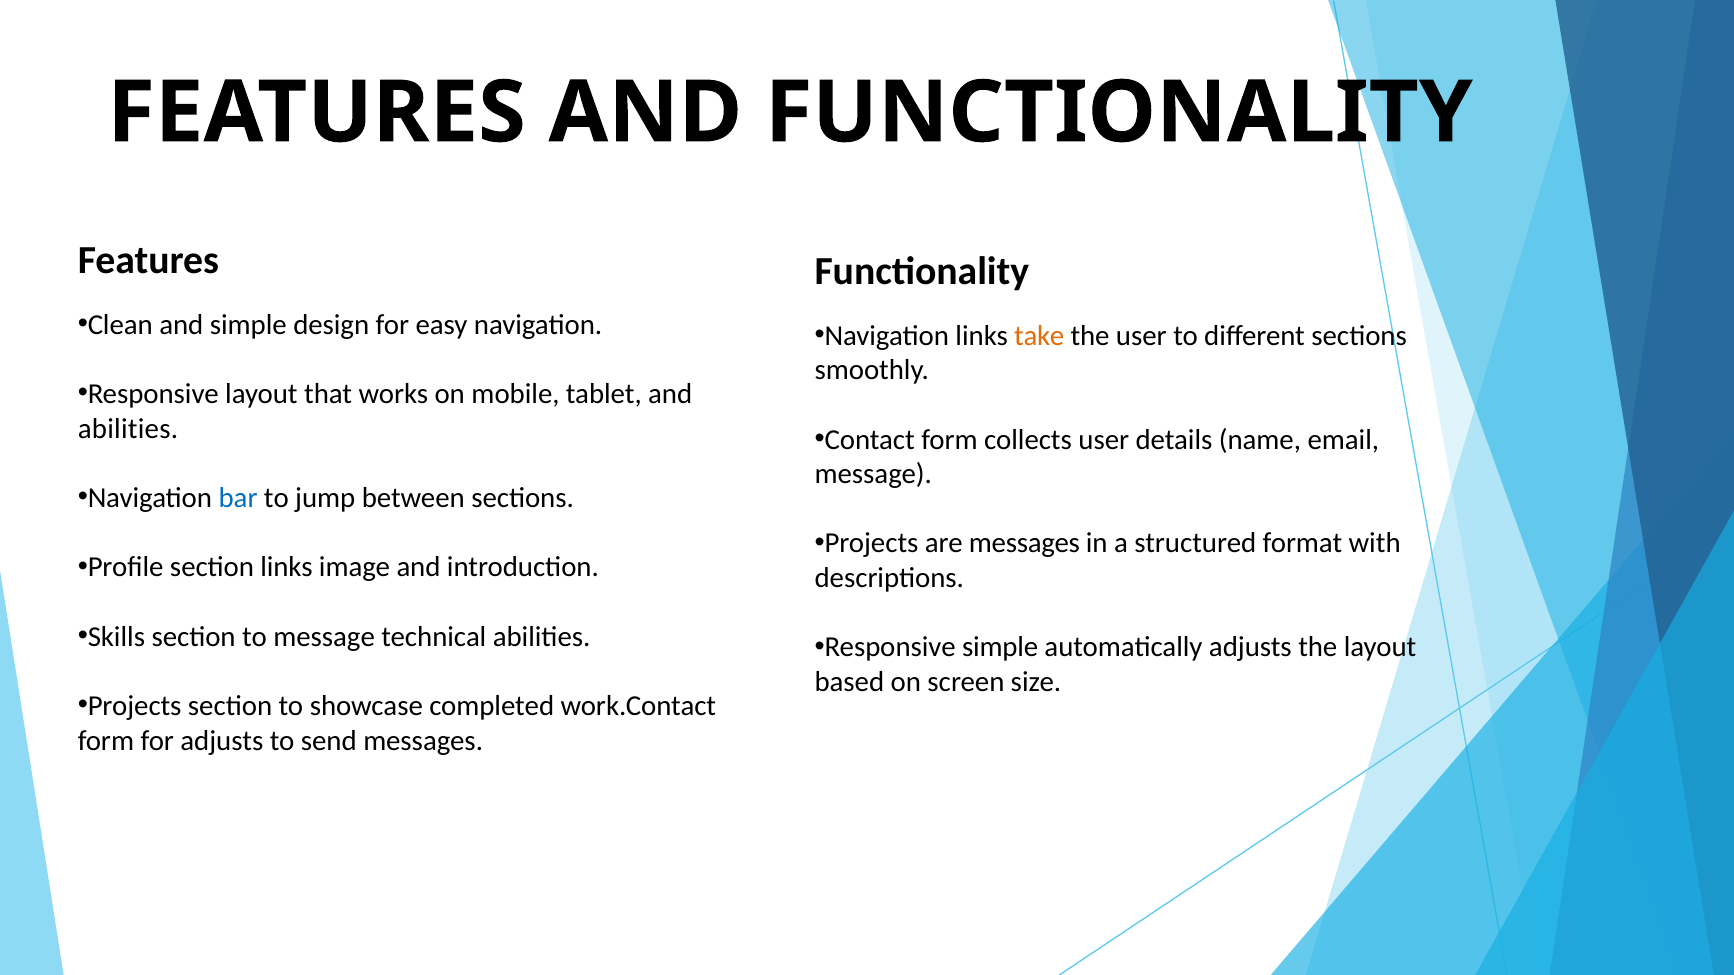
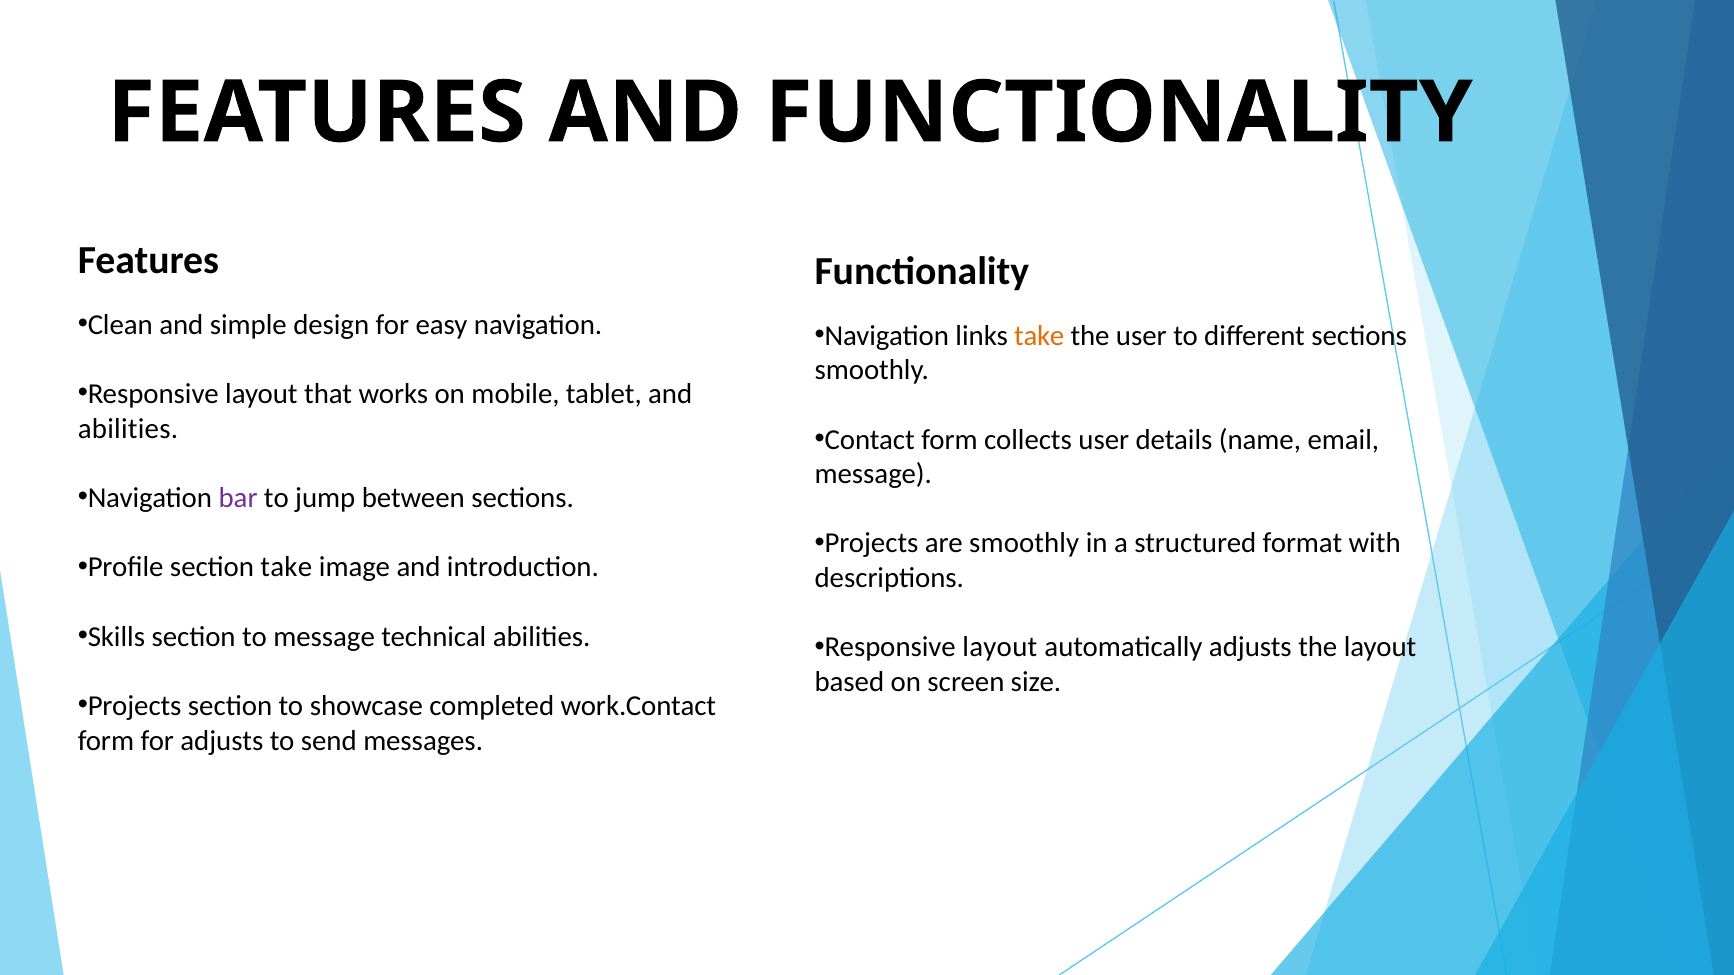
bar colour: blue -> purple
are messages: messages -> smoothly
section links: links -> take
simple at (1000, 648): simple -> layout
